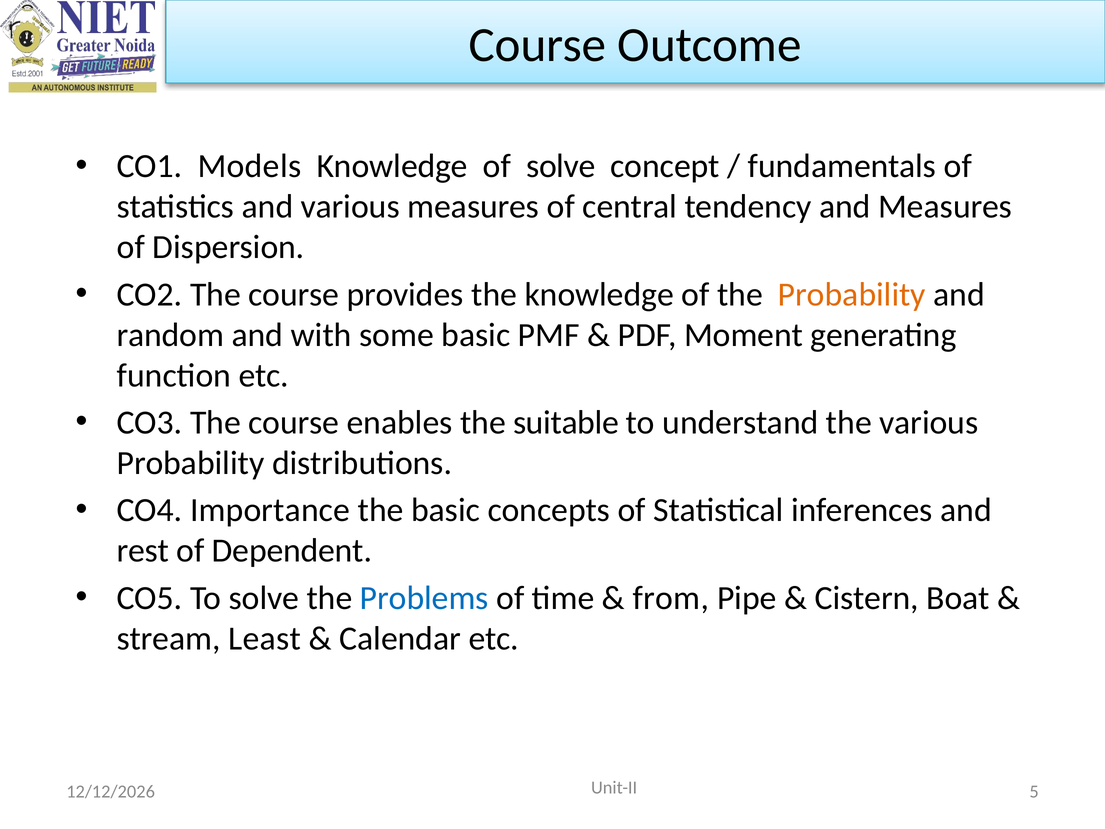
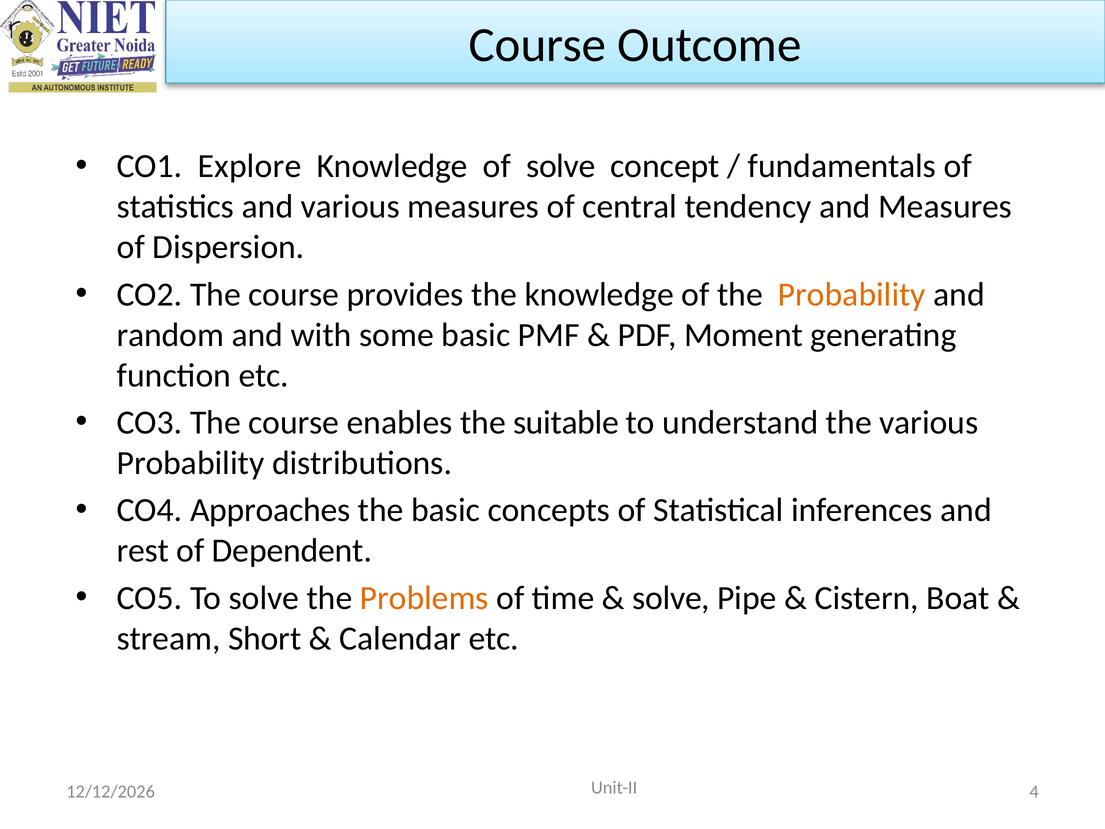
Models: Models -> Explore
Importance: Importance -> Approaches
Problems colour: blue -> orange
from at (671, 598): from -> solve
Least: Least -> Short
5: 5 -> 4
